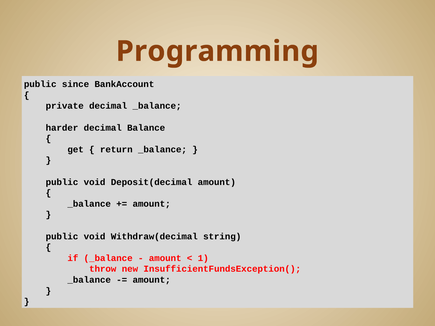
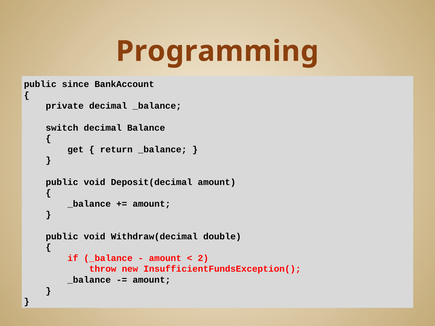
harder: harder -> switch
string: string -> double
1: 1 -> 2
